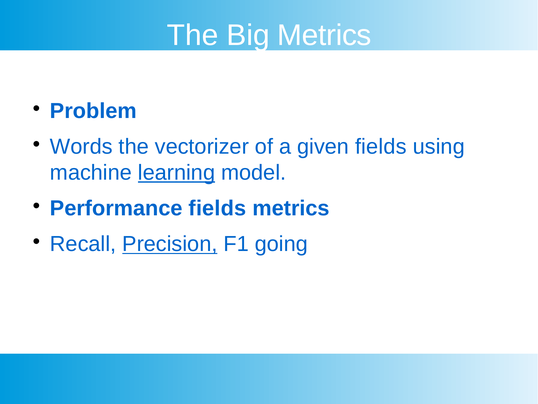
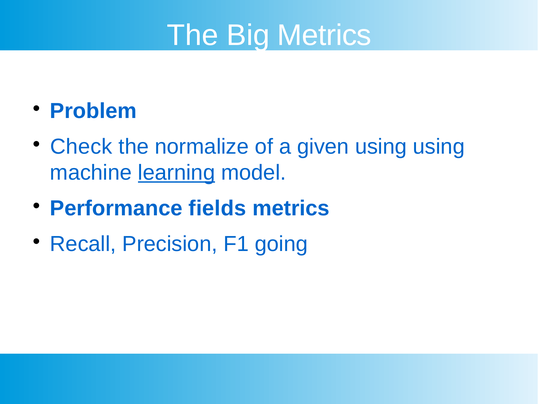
Words: Words -> Check
vectorizer: vectorizer -> normalize
given fields: fields -> using
Precision underline: present -> none
